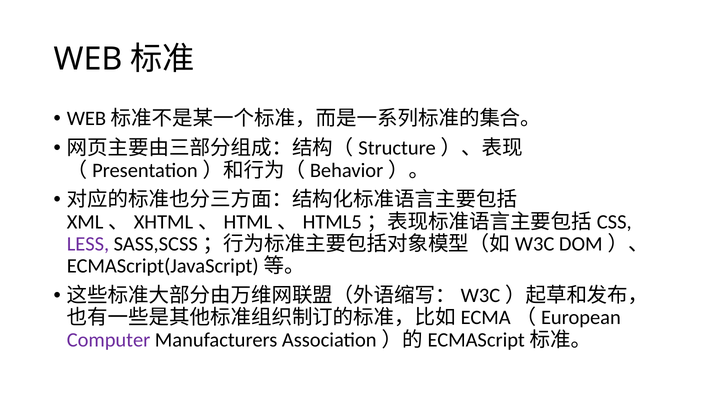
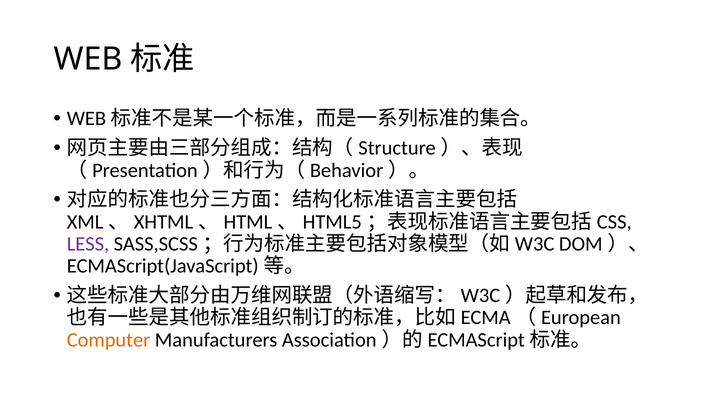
Computer colour: purple -> orange
